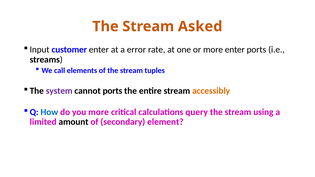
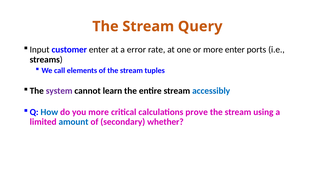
Asked: Asked -> Query
cannot ports: ports -> learn
accessibly colour: orange -> blue
query: query -> prove
amount colour: black -> blue
element: element -> whether
